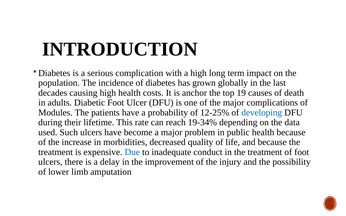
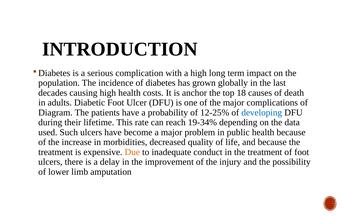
19: 19 -> 18
Modules: Modules -> Diagram
Due colour: blue -> orange
